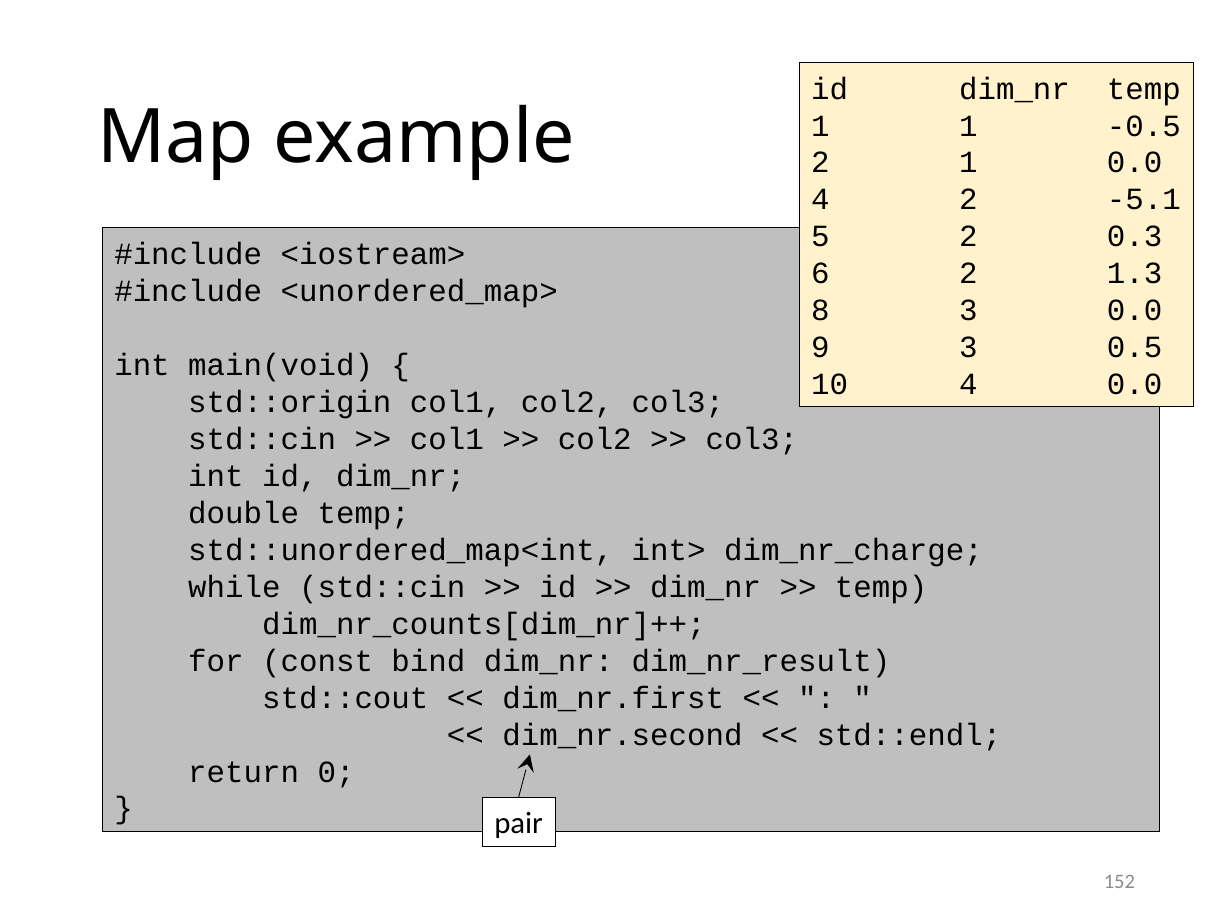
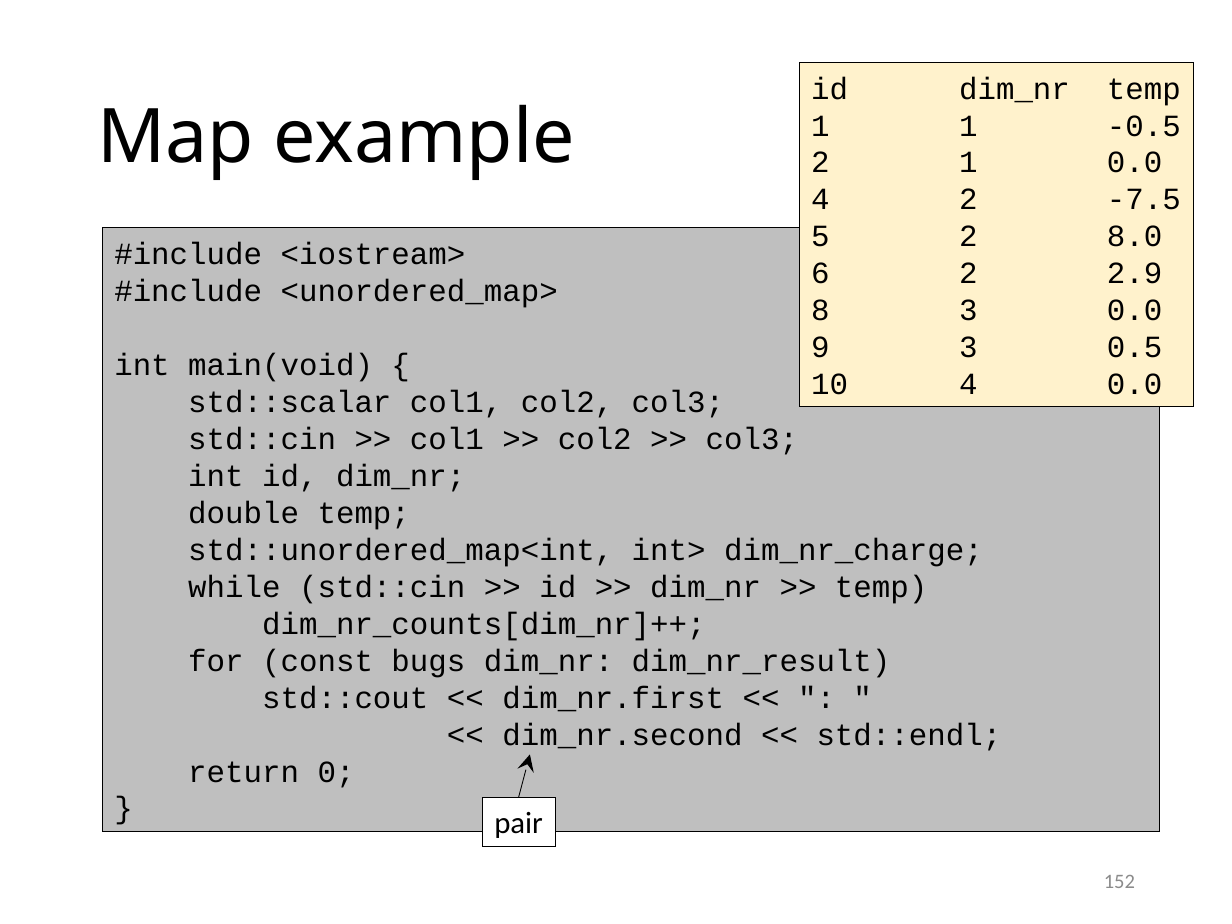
-5.1: -5.1 -> -7.5
0.3: 0.3 -> 8.0
1.3: 1.3 -> 2.9
std::origin: std::origin -> std::scalar
bind: bind -> bugs
